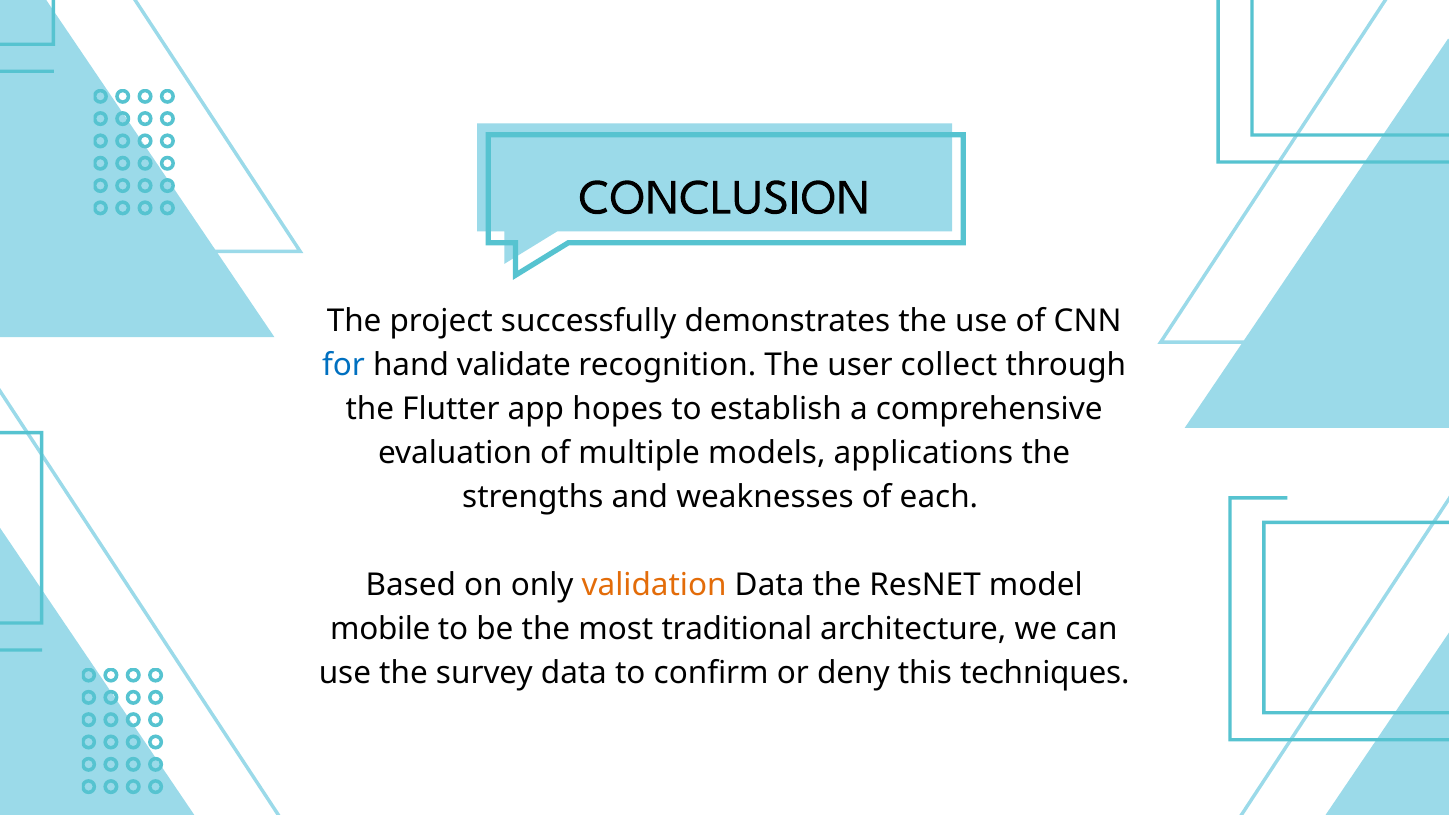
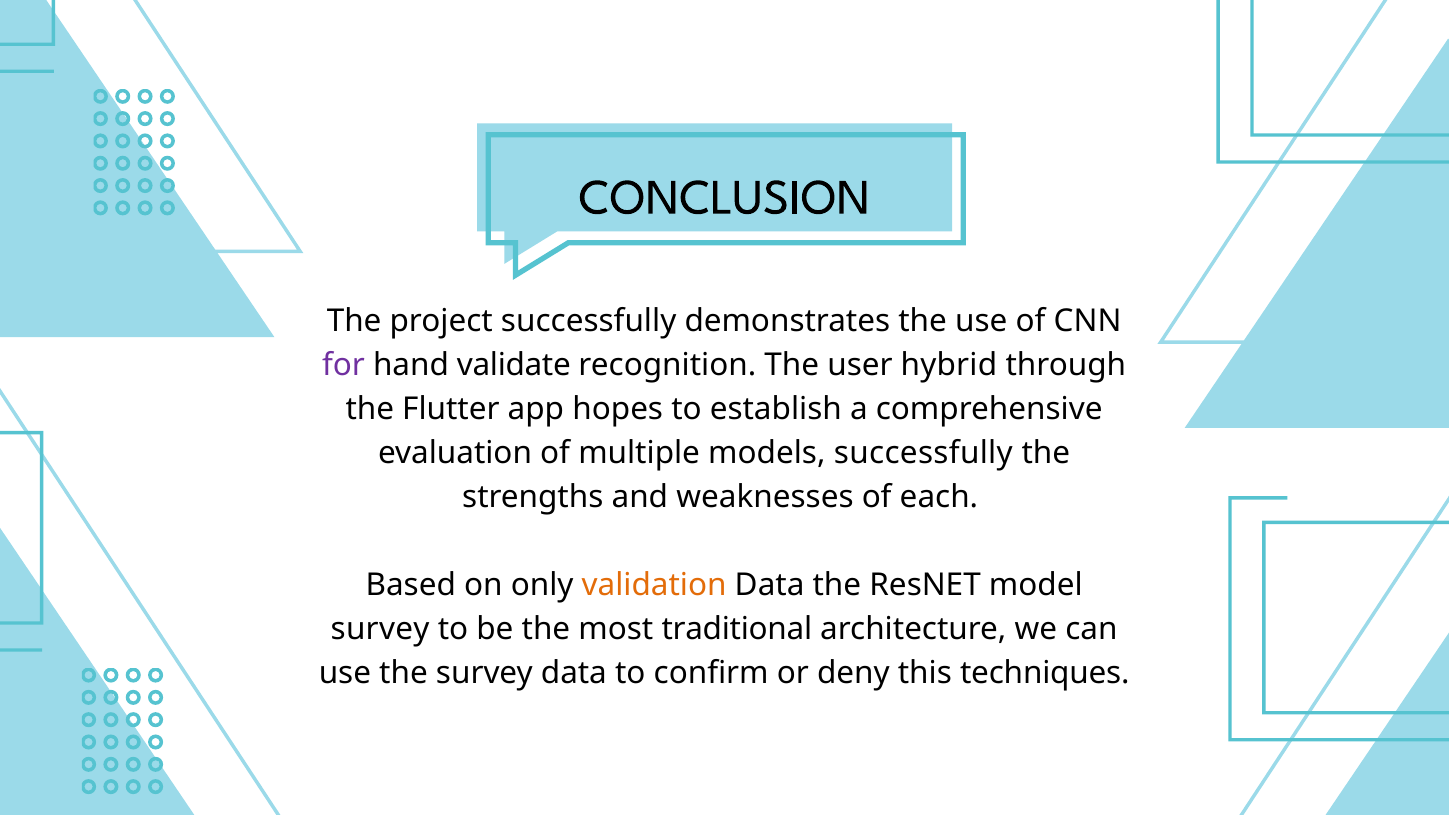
for colour: blue -> purple
collect: collect -> hybrid
models applications: applications -> successfully
mobile at (380, 629): mobile -> survey
